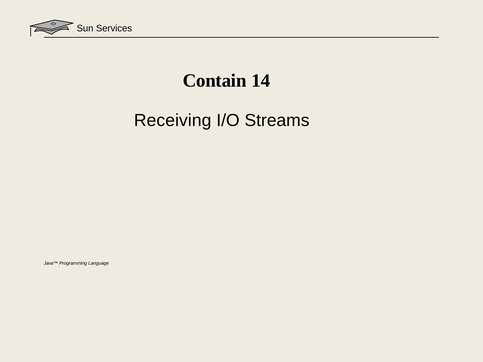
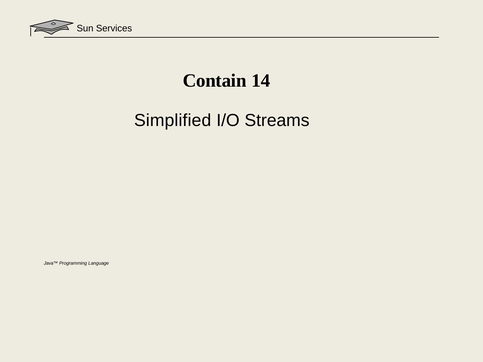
Receiving: Receiving -> Simplified
